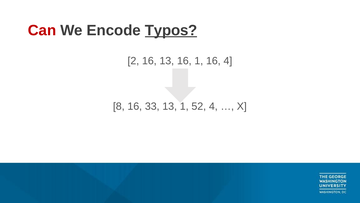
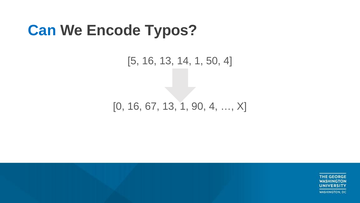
Can colour: red -> blue
Typos underline: present -> none
2: 2 -> 5
13 16: 16 -> 14
1 16: 16 -> 50
8: 8 -> 0
33: 33 -> 67
52: 52 -> 90
